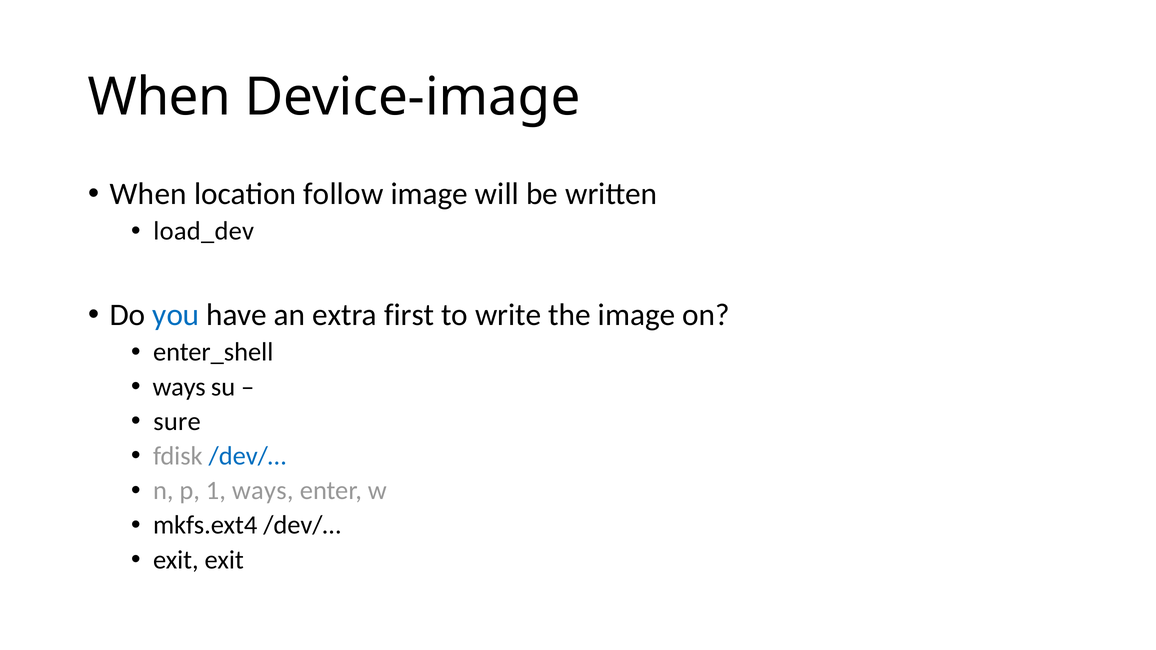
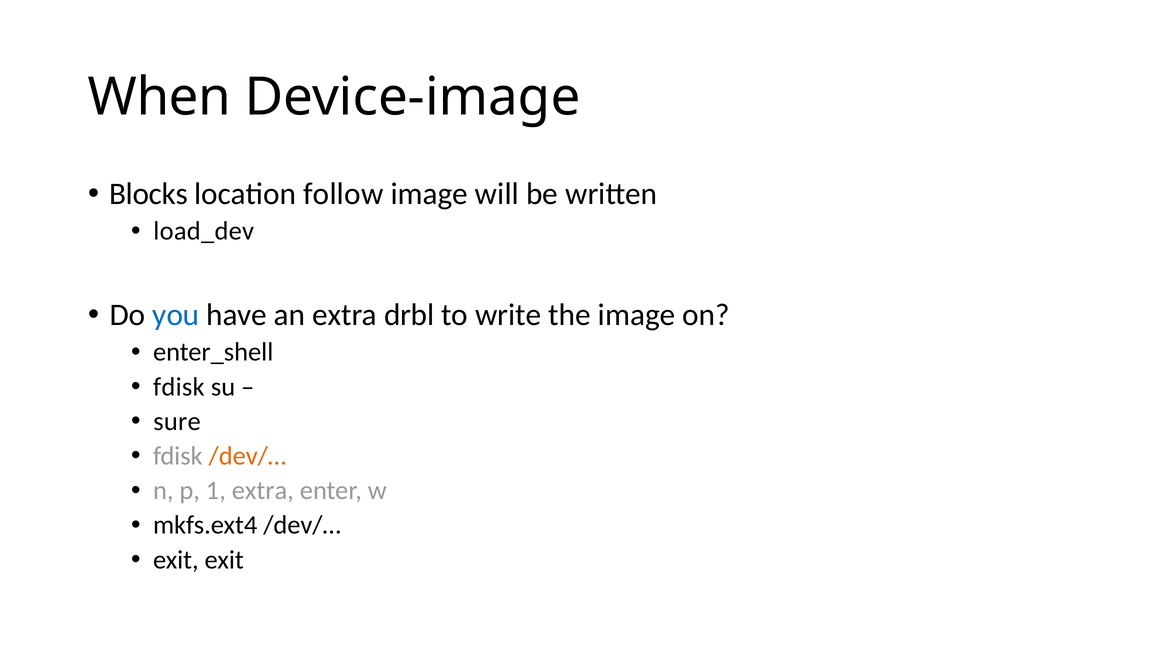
When at (148, 194): When -> Blocks
first: first -> drbl
ways at (179, 387): ways -> fdisk
/dev/… at (247, 456) colour: blue -> orange
1 ways: ways -> extra
